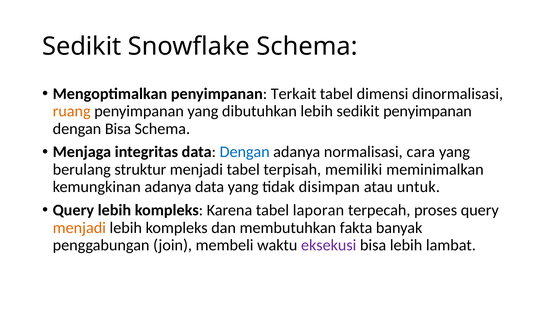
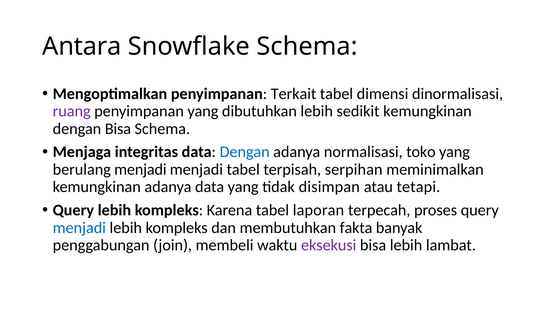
Sedikit at (82, 47): Sedikit -> Antara
ruang colour: orange -> purple
sedikit penyimpanan: penyimpanan -> kemungkinan
cara: cara -> toko
berulang struktur: struktur -> menjadi
memiliki: memiliki -> serpihan
untuk: untuk -> tetapi
menjadi at (79, 228) colour: orange -> blue
